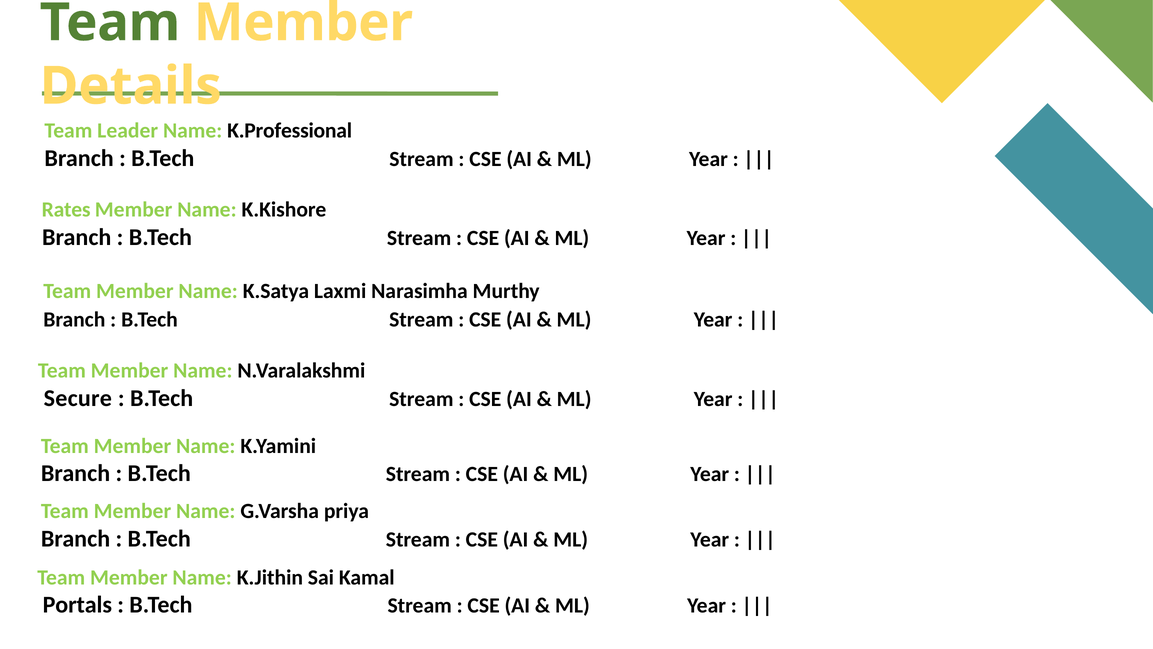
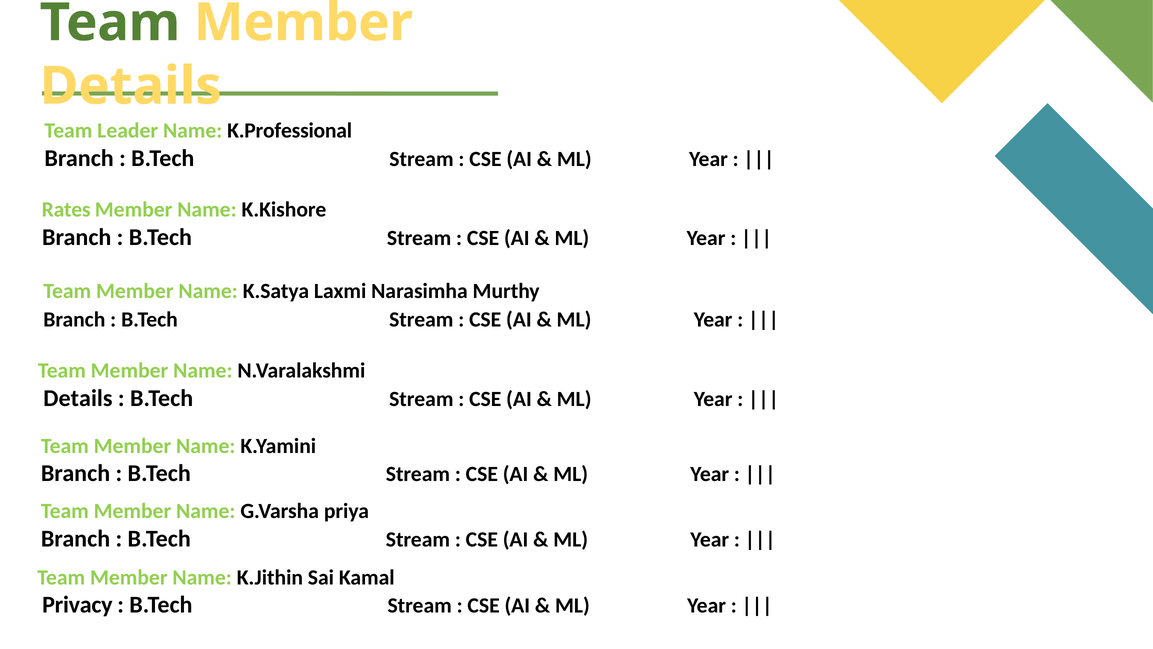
Secure at (78, 398): Secure -> Details
Portals: Portals -> Privacy
